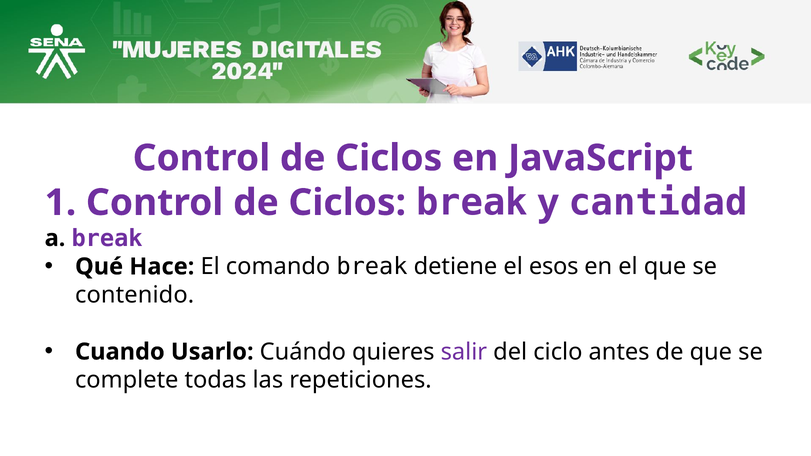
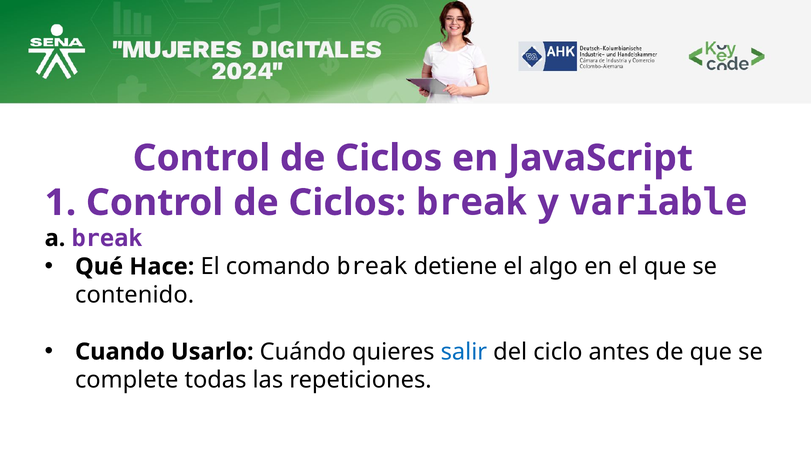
cantidad: cantidad -> variable
esos: esos -> algo
salir colour: purple -> blue
